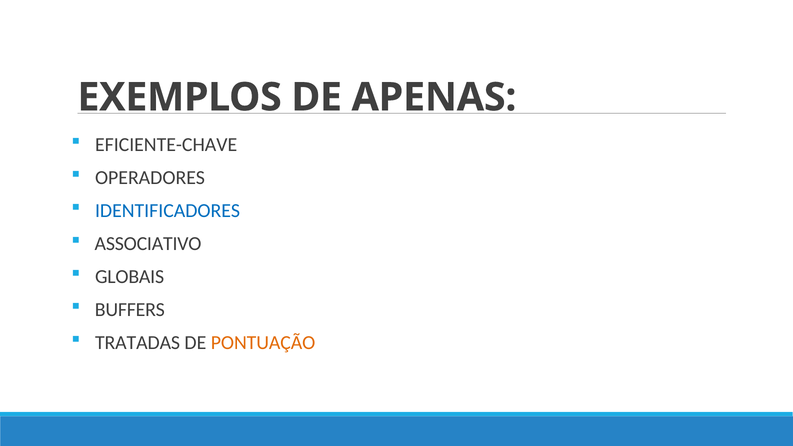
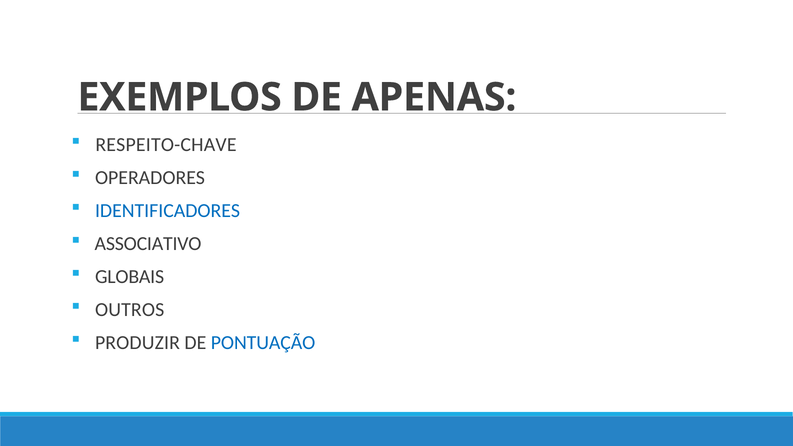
EFICIENTE-CHAVE: EFICIENTE-CHAVE -> RESPEITO-CHAVE
BUFFERS: BUFFERS -> OUTROS
TRATADAS: TRATADAS -> PRODUZIR
PONTUAÇÃO colour: orange -> blue
